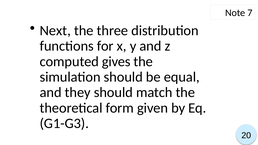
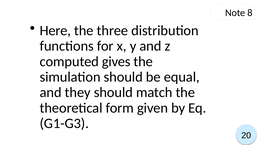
7: 7 -> 8
Next: Next -> Here
